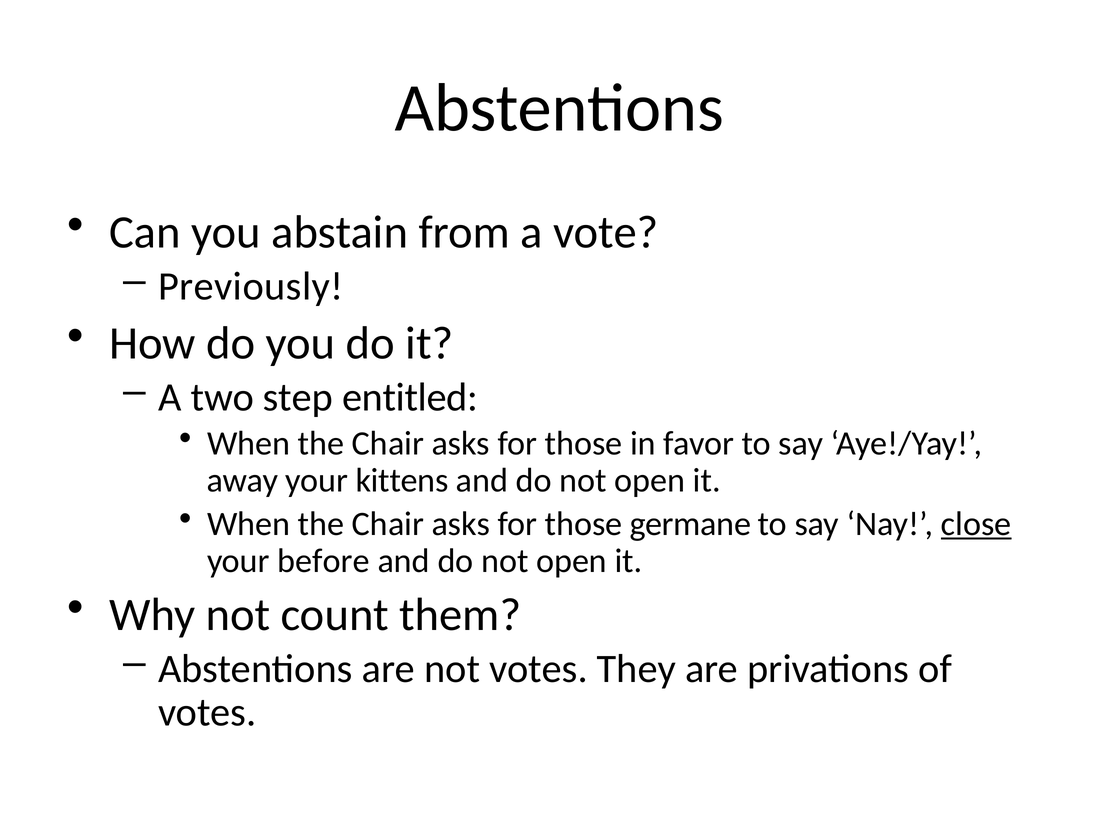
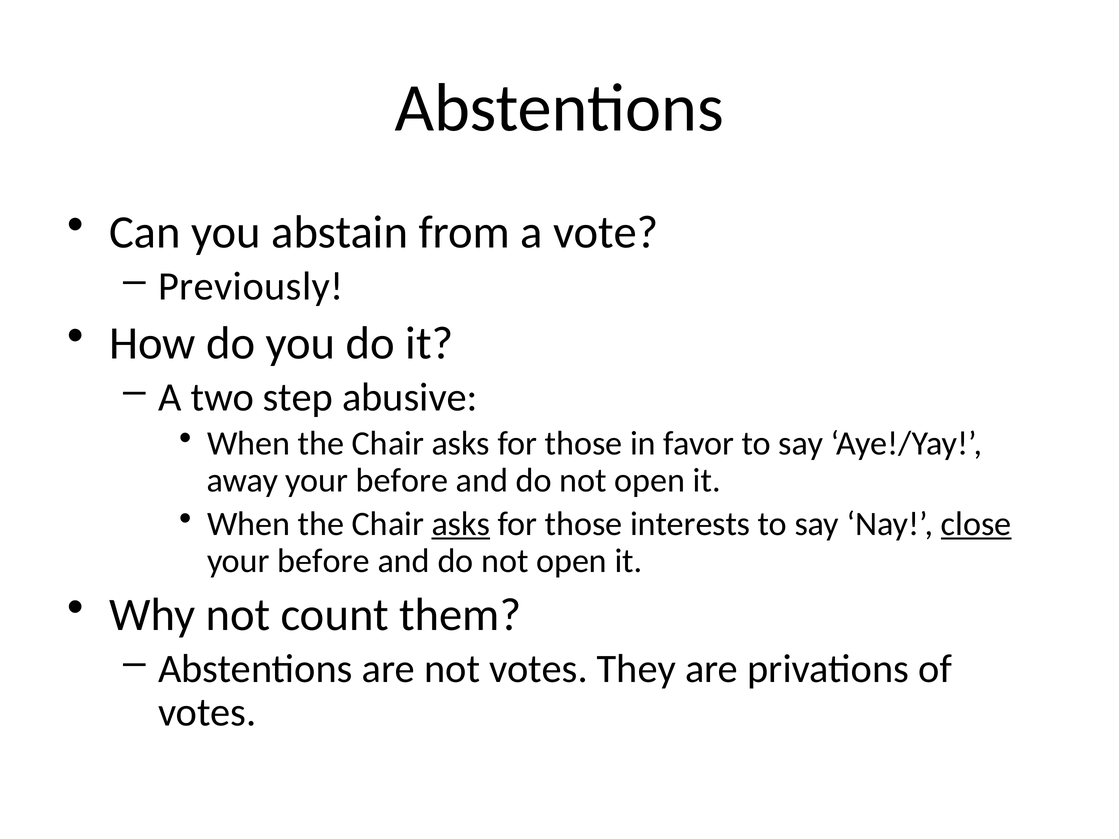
entitled: entitled -> abusive
kittens at (402, 481): kittens -> before
asks at (461, 524) underline: none -> present
germane: germane -> interests
